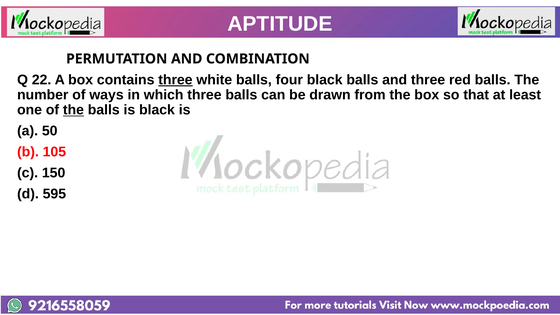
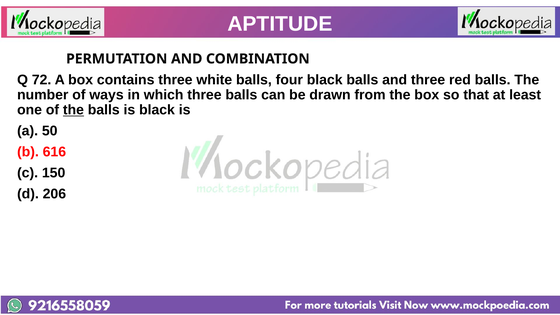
22: 22 -> 72
three at (175, 80) underline: present -> none
105: 105 -> 616
595: 595 -> 206
